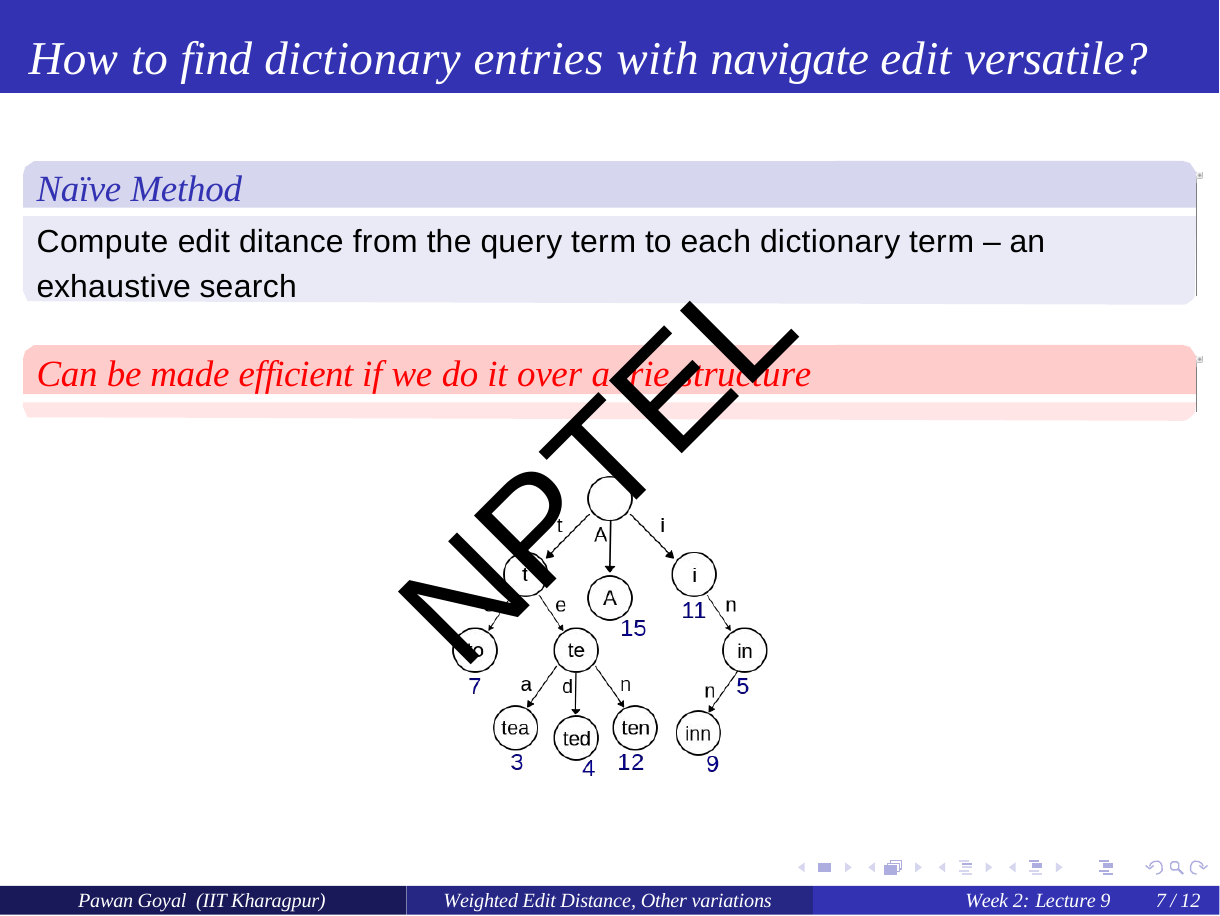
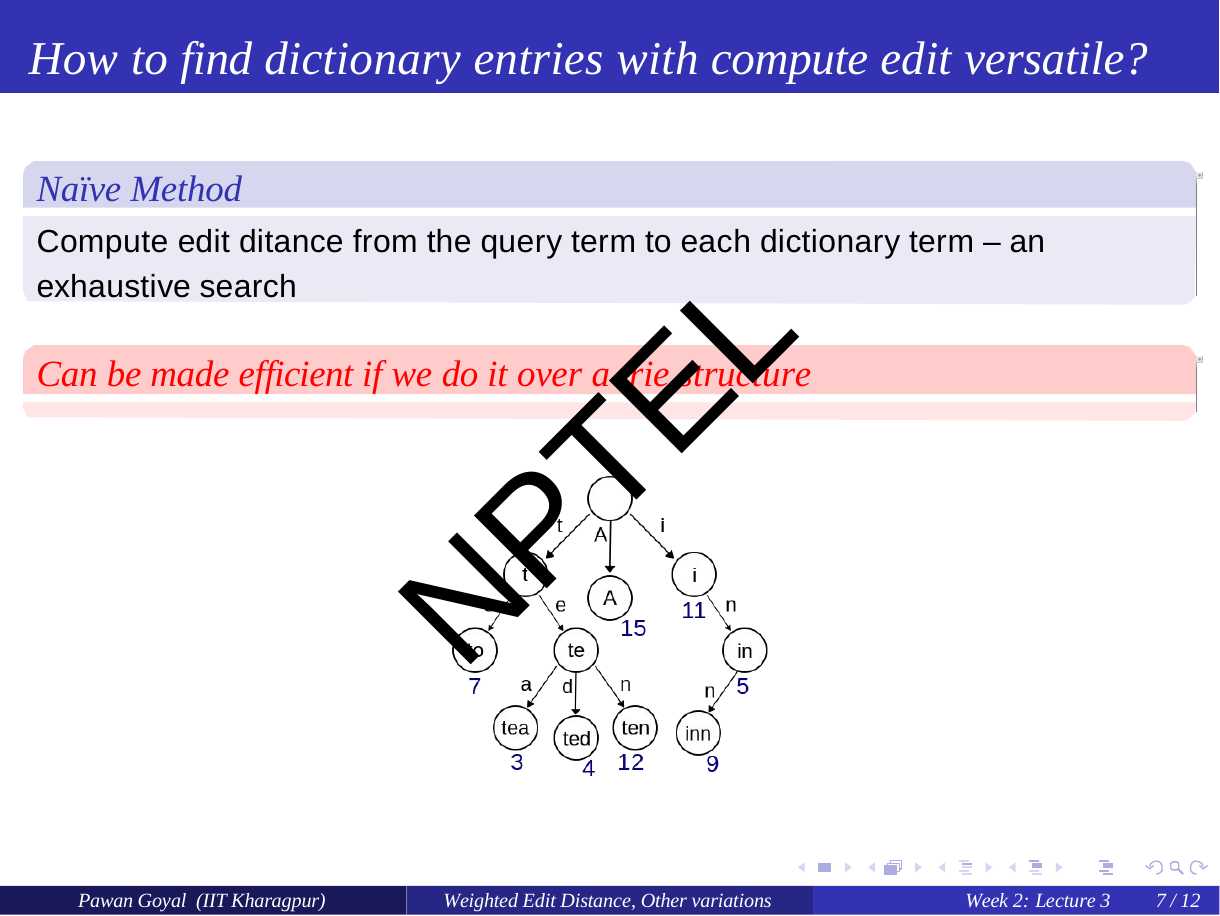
with navigate: navigate -> compute
9: 9 -> 3
